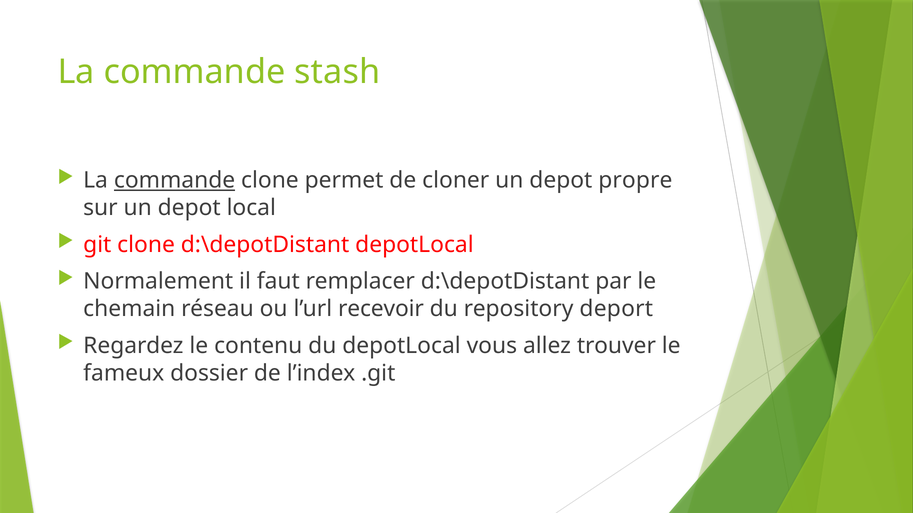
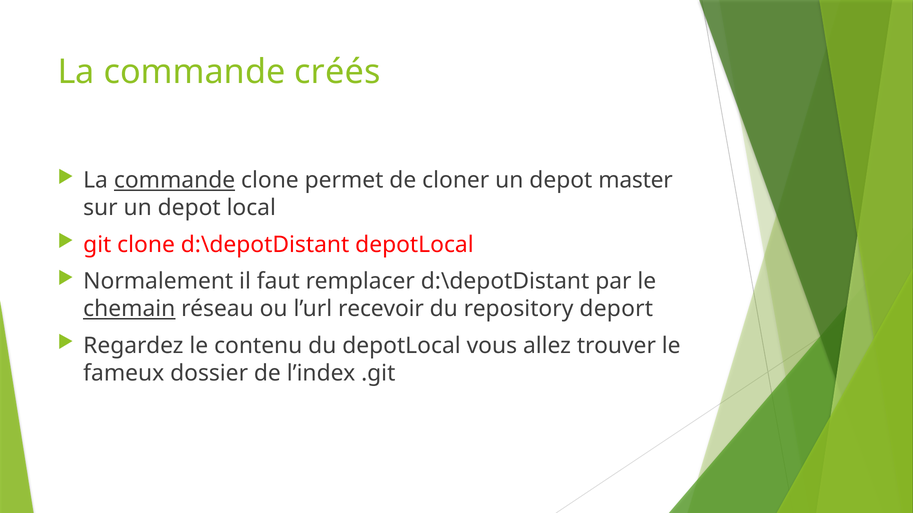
stash: stash -> créés
propre: propre -> master
chemain underline: none -> present
